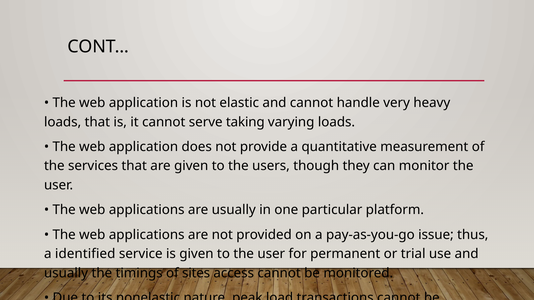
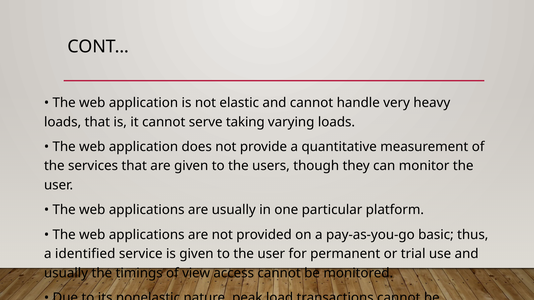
issue: issue -> basic
sites: sites -> view
